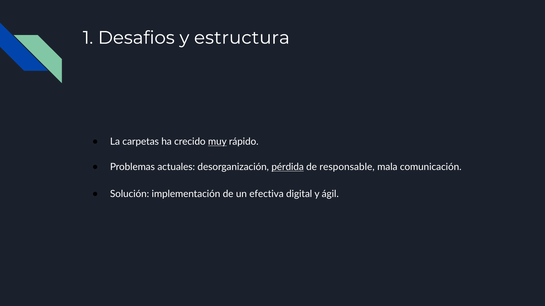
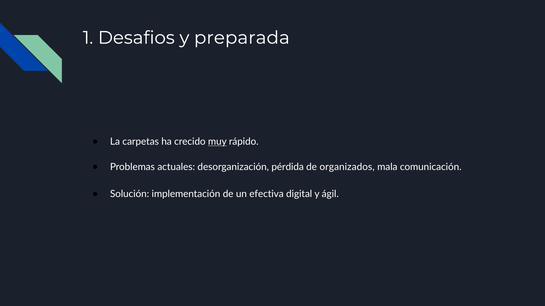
estructura: estructura -> preparada
pérdida underline: present -> none
responsable: responsable -> organizados
